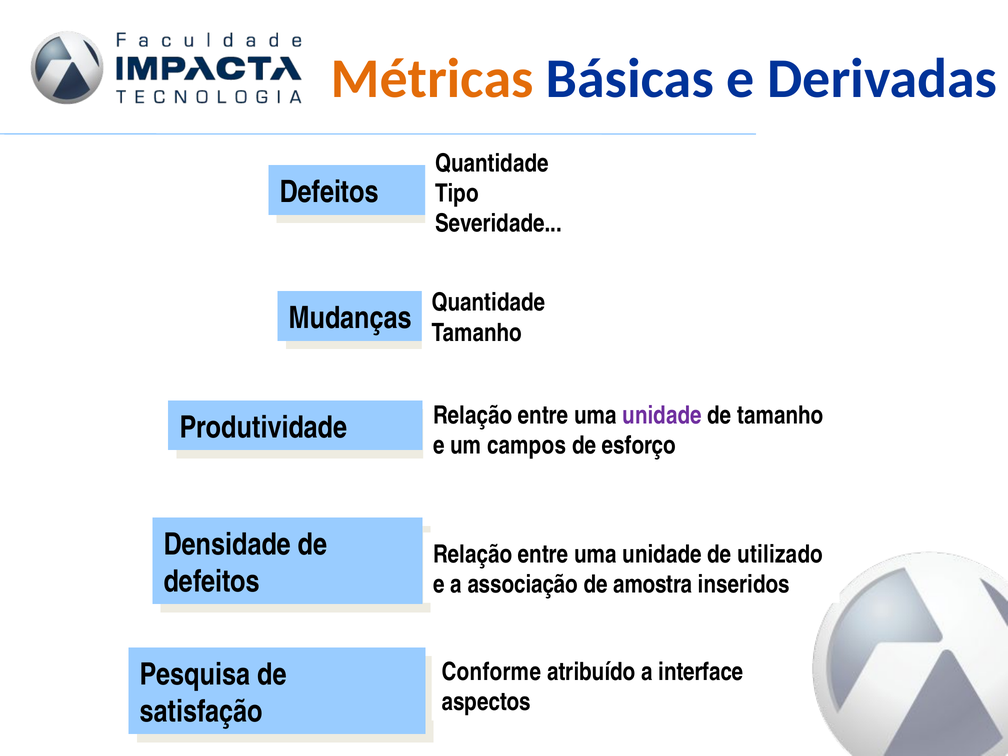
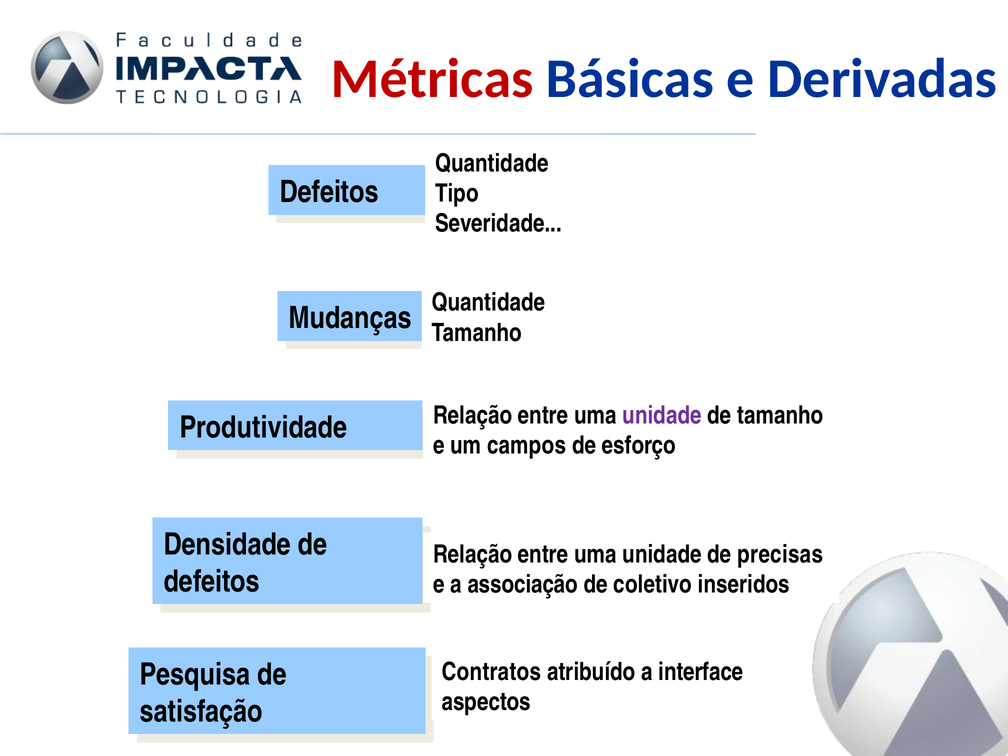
Métricas colour: orange -> red
utilizado: utilizado -> precisas
amostra: amostra -> coletivo
Conforme: Conforme -> Contratos
